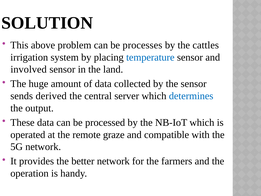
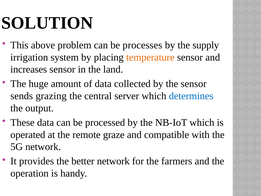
cattles: cattles -> supply
temperature colour: blue -> orange
involved: involved -> increases
derived: derived -> grazing
